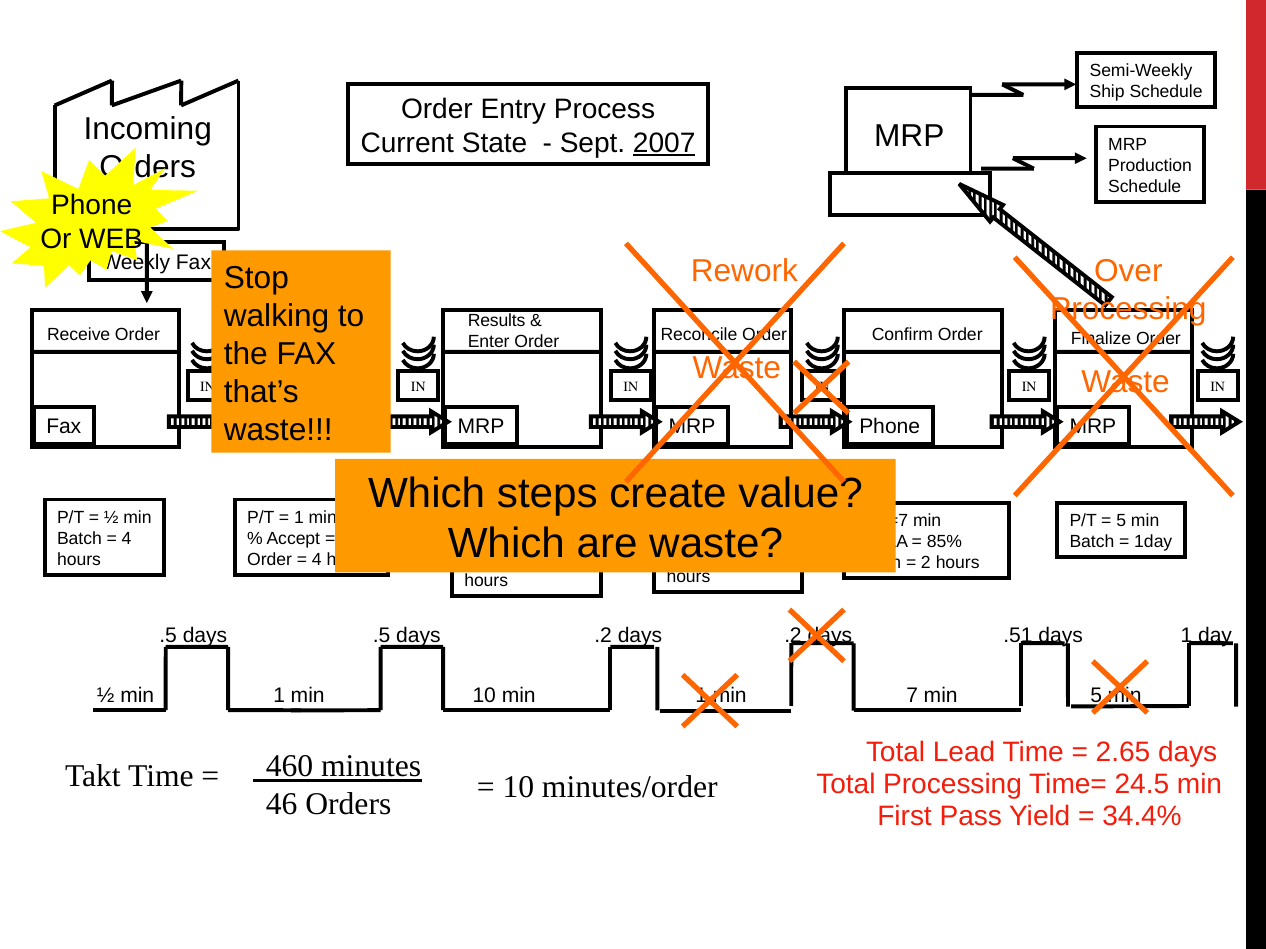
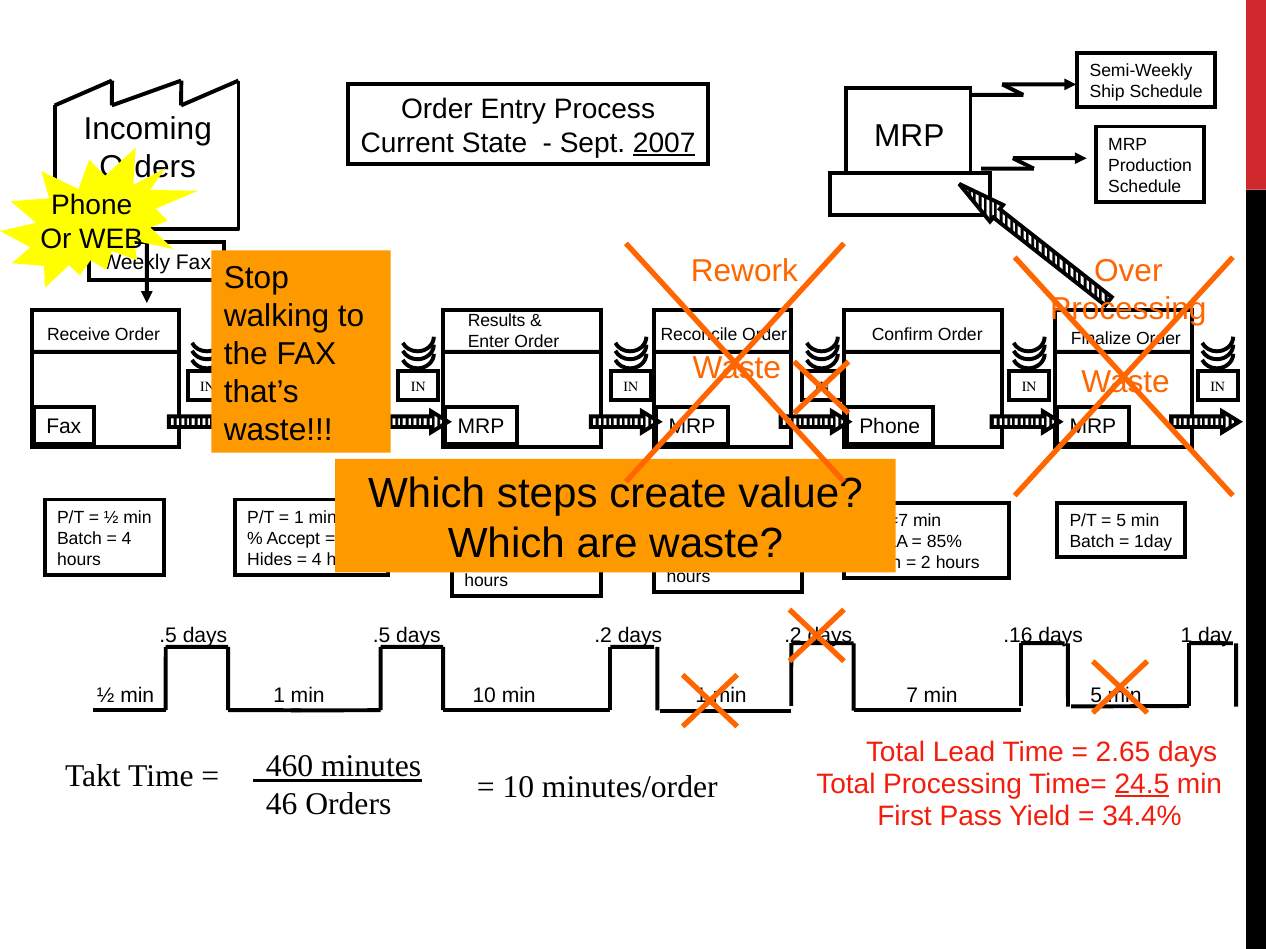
Order at (270, 560): Order -> Hides
.51: .51 -> .16
24.5 underline: none -> present
